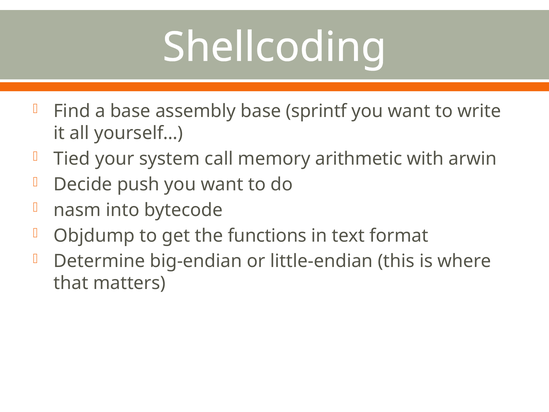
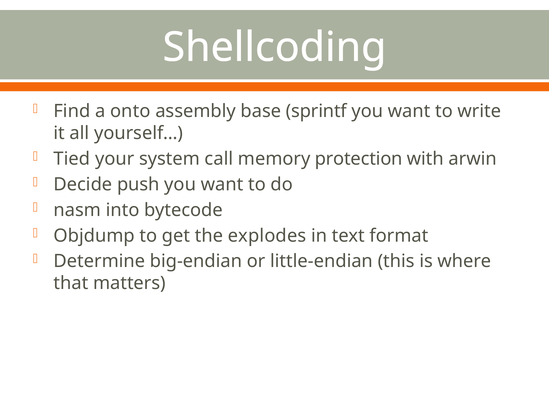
a base: base -> onto
arithmetic: arithmetic -> protection
functions: functions -> explodes
